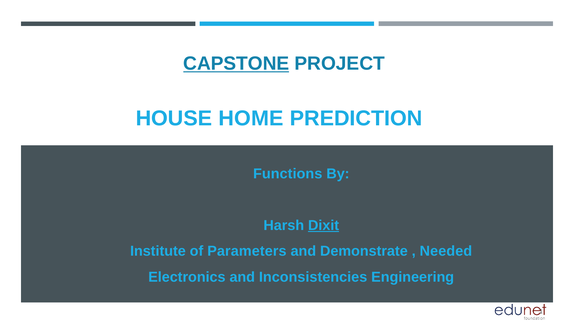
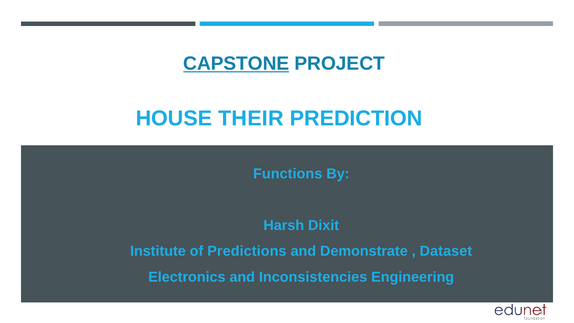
HOME: HOME -> THEIR
Dixit underline: present -> none
Parameters: Parameters -> Predictions
Needed: Needed -> Dataset
